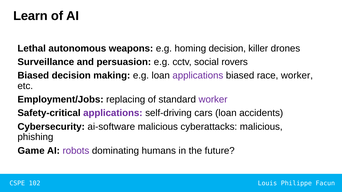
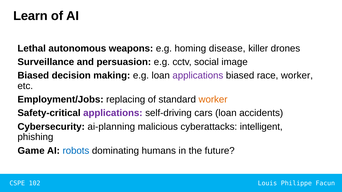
homing decision: decision -> disease
rovers: rovers -> image
worker at (213, 100) colour: purple -> orange
ai-software: ai-software -> ai-planning
cyberattacks malicious: malicious -> intelligent
robots colour: purple -> blue
